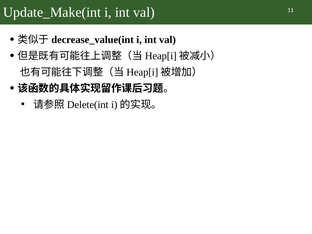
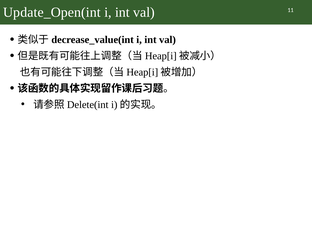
Update_Make(int: Update_Make(int -> Update_Open(int
